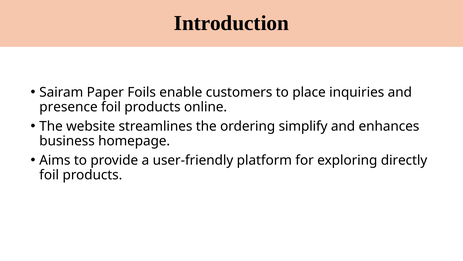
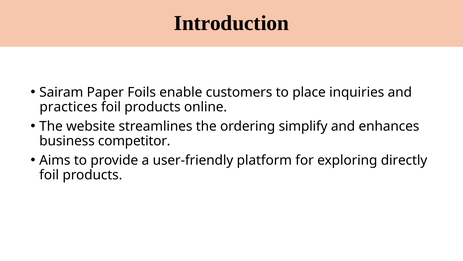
presence: presence -> practices
homepage: homepage -> competitor
